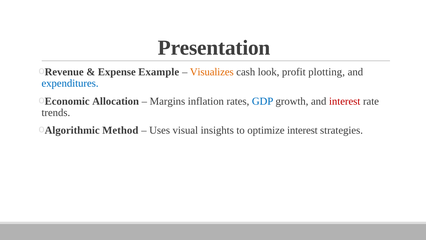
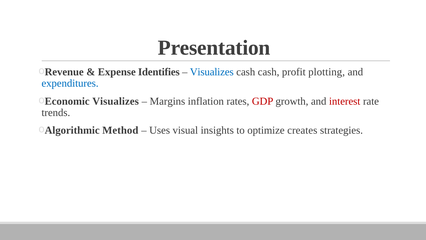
Example: Example -> Identifies
Visualizes at (212, 72) colour: orange -> blue
cash look: look -> cash
Allocation at (116, 101): Allocation -> Visualizes
GDP colour: blue -> red
optimize interest: interest -> creates
